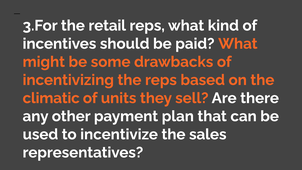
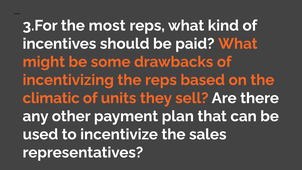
retail: retail -> most
